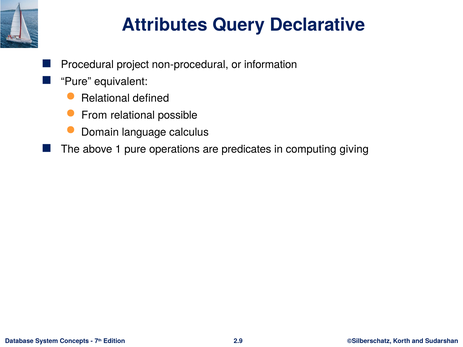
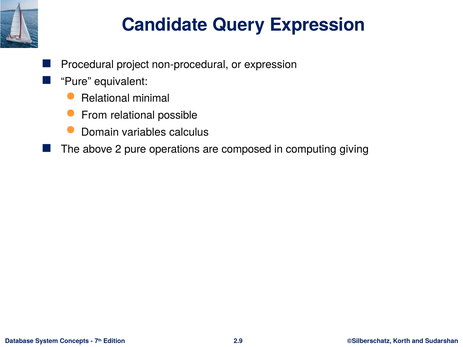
Attributes: Attributes -> Candidate
Query Declarative: Declarative -> Expression
or information: information -> expression
defined: defined -> minimal
language: language -> variables
1: 1 -> 2
predicates: predicates -> composed
